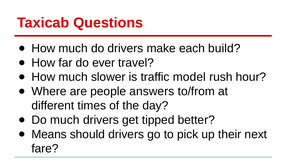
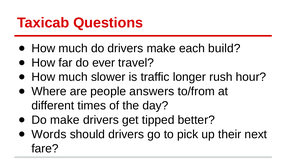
model: model -> longer
Do much: much -> make
Means: Means -> Words
